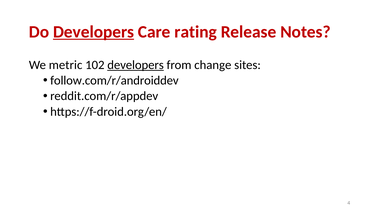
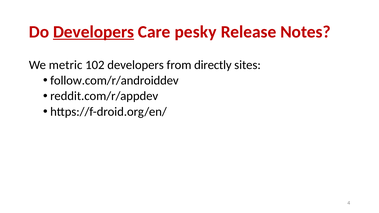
rating: rating -> pesky
developers at (136, 65) underline: present -> none
change: change -> directly
